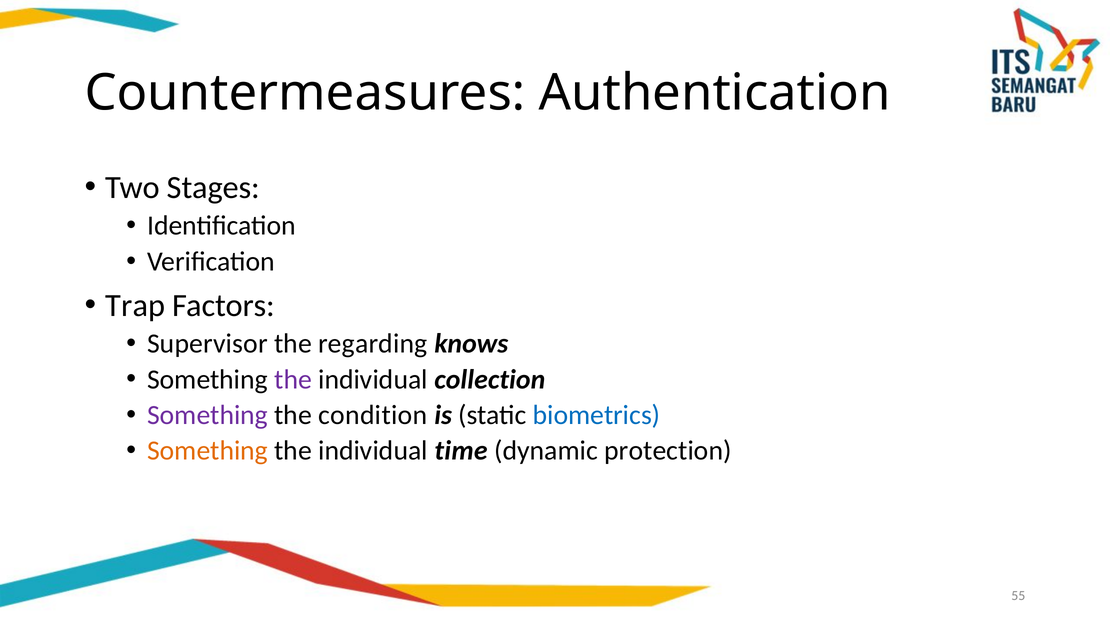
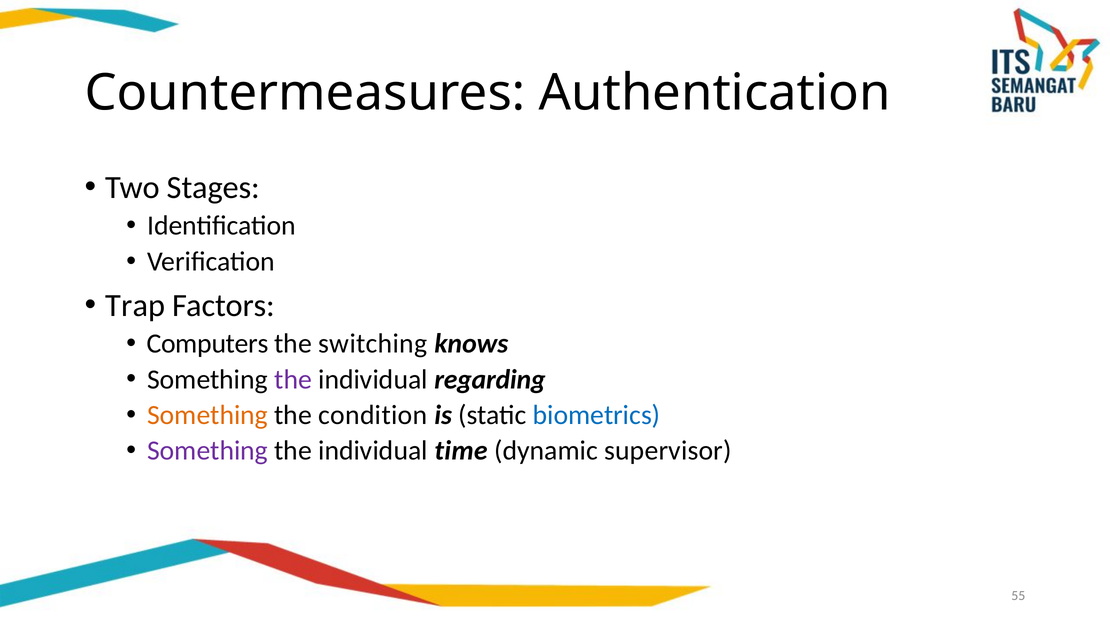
Supervisor: Supervisor -> Computers
regarding: regarding -> switching
collection: collection -> regarding
Something at (208, 415) colour: purple -> orange
Something at (208, 451) colour: orange -> purple
protection: protection -> supervisor
